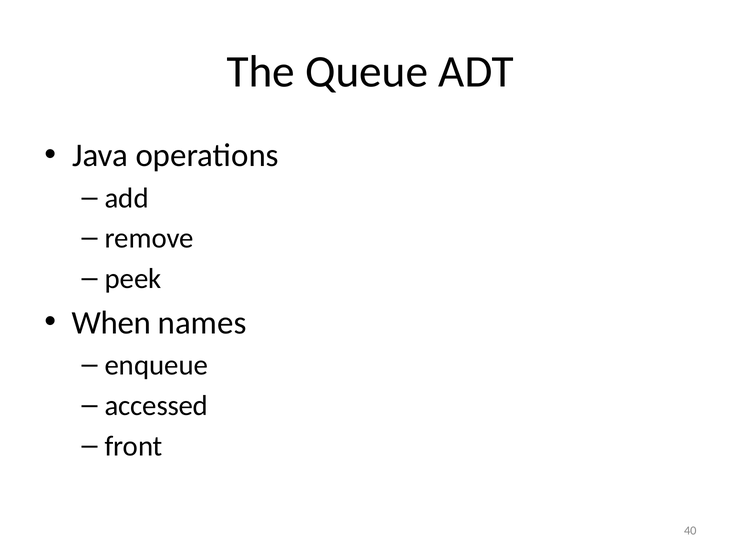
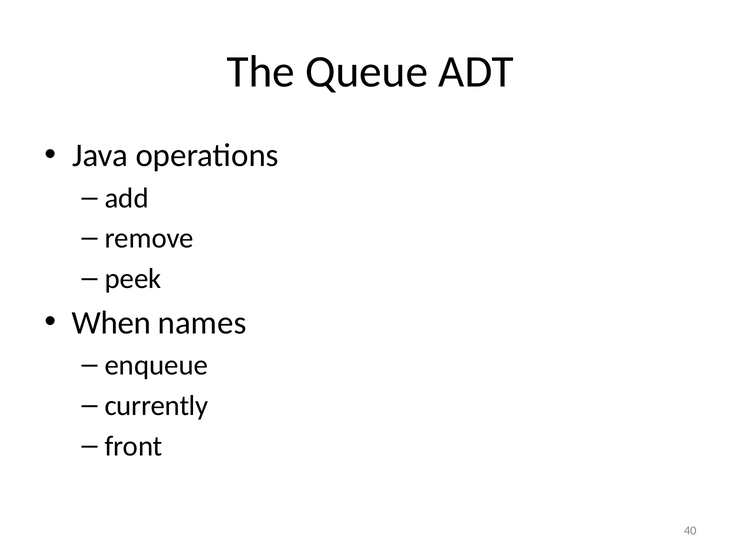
accessed: accessed -> currently
